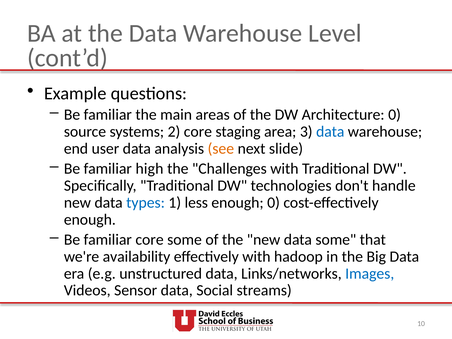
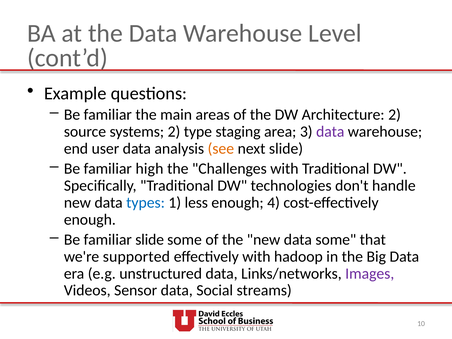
Architecture 0: 0 -> 2
2 core: core -> type
data at (330, 132) colour: blue -> purple
enough 0: 0 -> 4
familiar core: core -> slide
availability: availability -> supported
Images colour: blue -> purple
